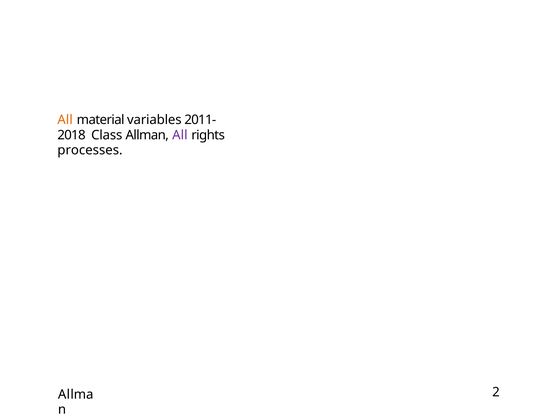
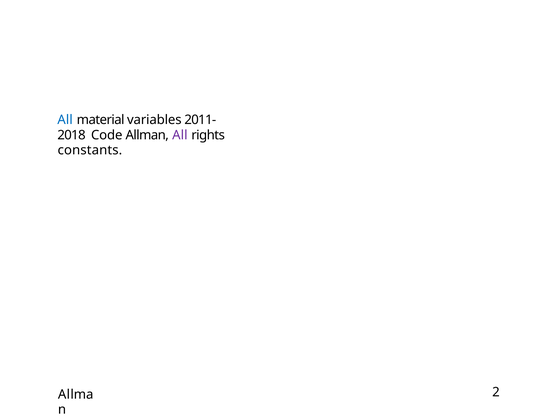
All at (65, 120) colour: orange -> blue
Class: Class -> Code
processes: processes -> constants
